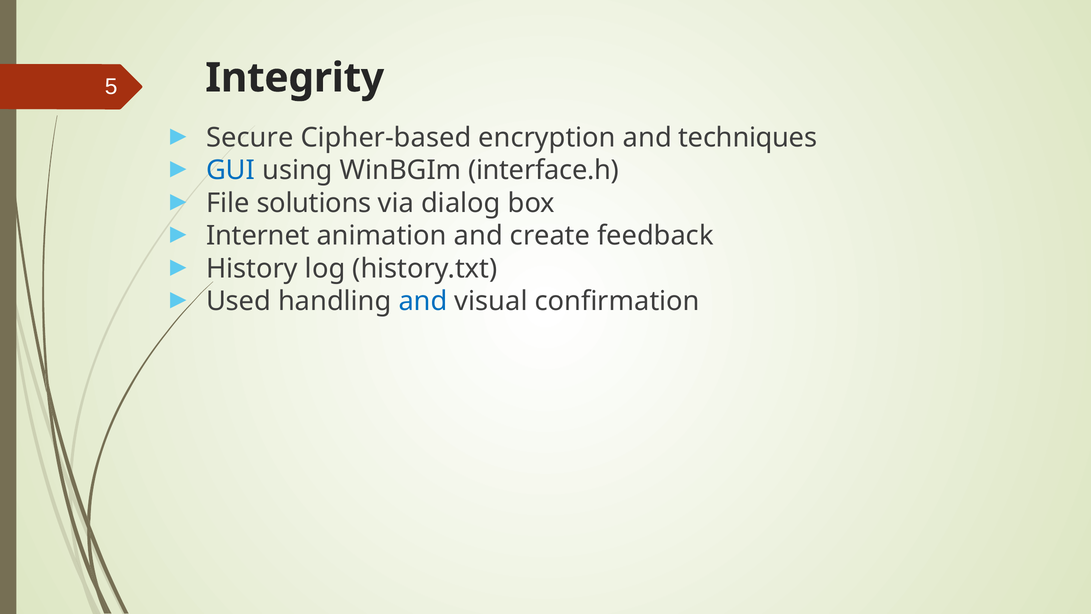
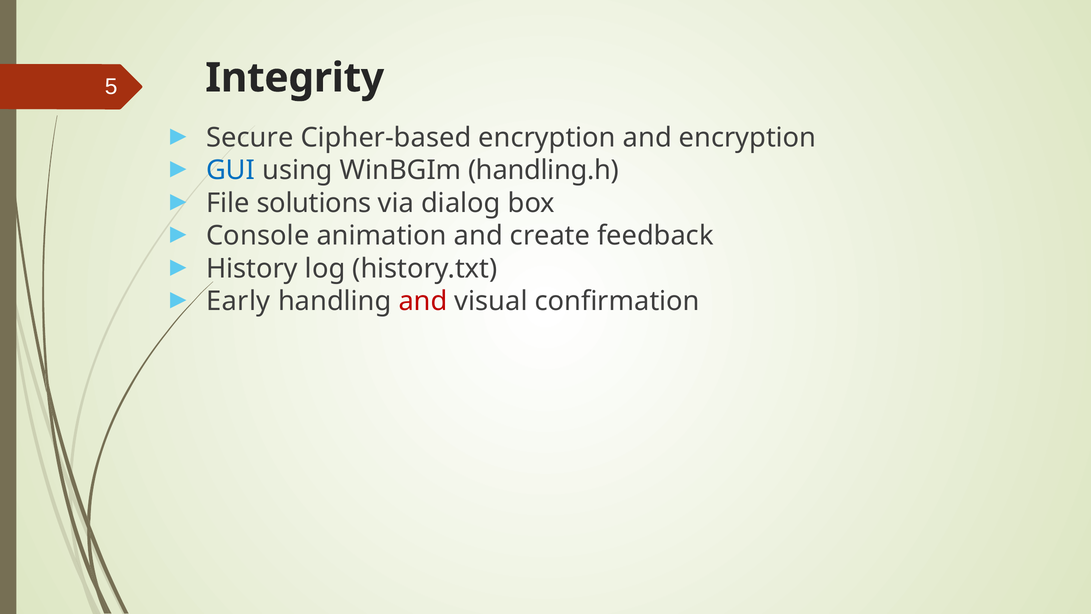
and techniques: techniques -> encryption
interface.h: interface.h -> handling.h
Internet: Internet -> Console
Used: Used -> Early
and at (423, 301) colour: blue -> red
